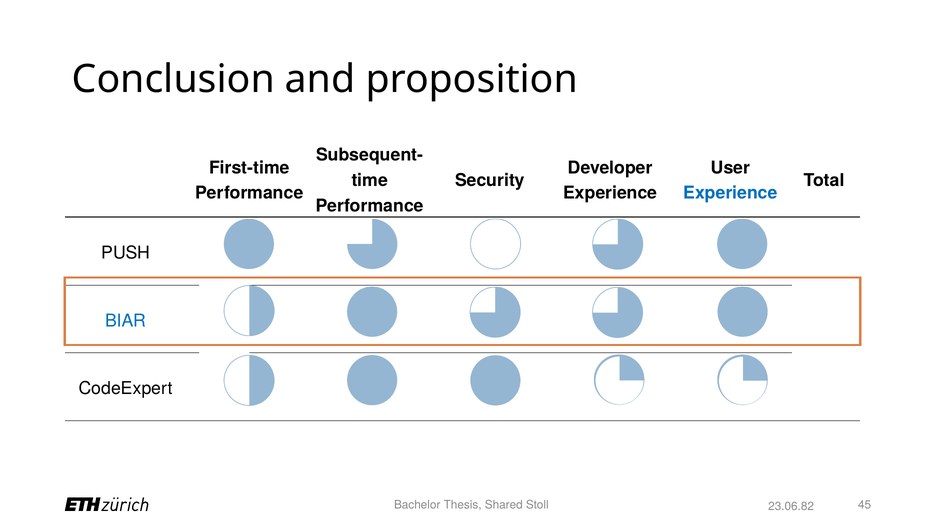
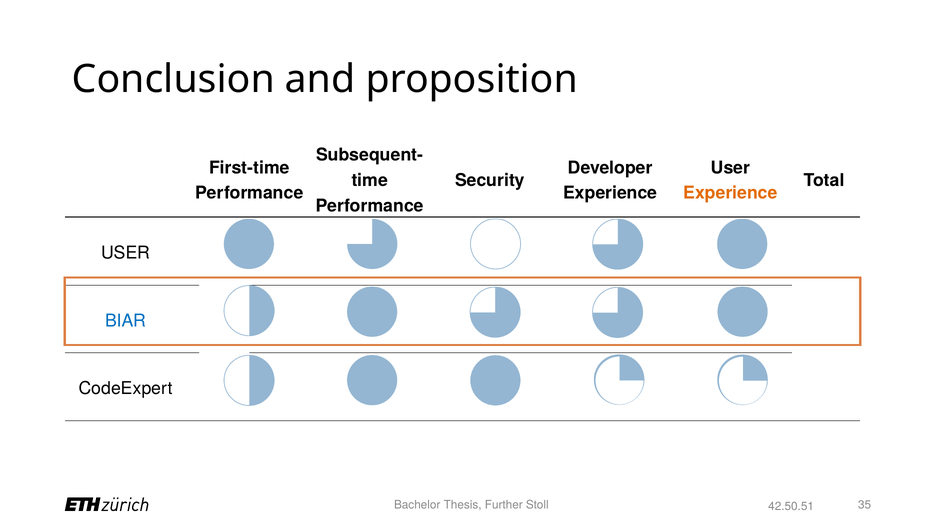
Experience at (731, 193) colour: blue -> orange
PUSH at (126, 253): PUSH -> USER
Shared: Shared -> Further
45: 45 -> 35
23.06.82: 23.06.82 -> 42.50.51
